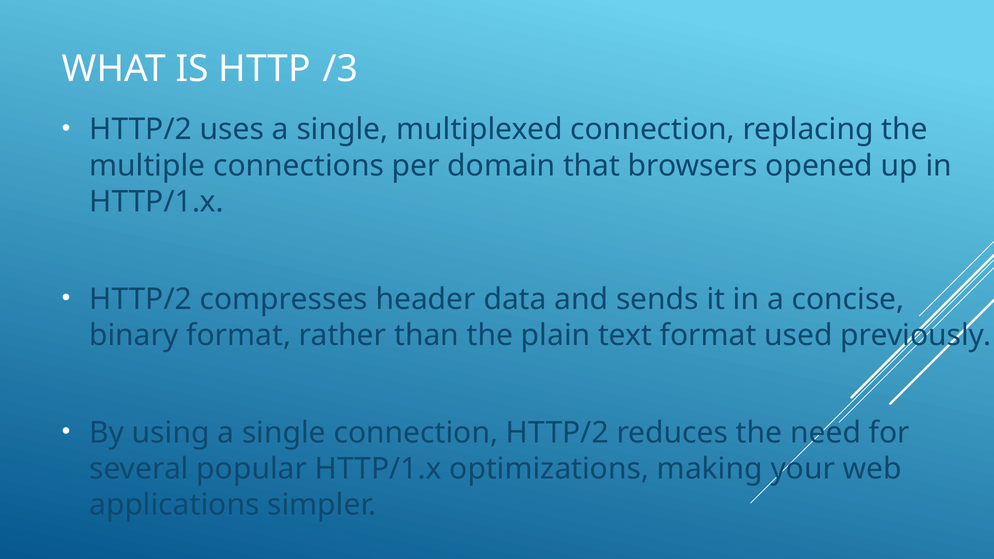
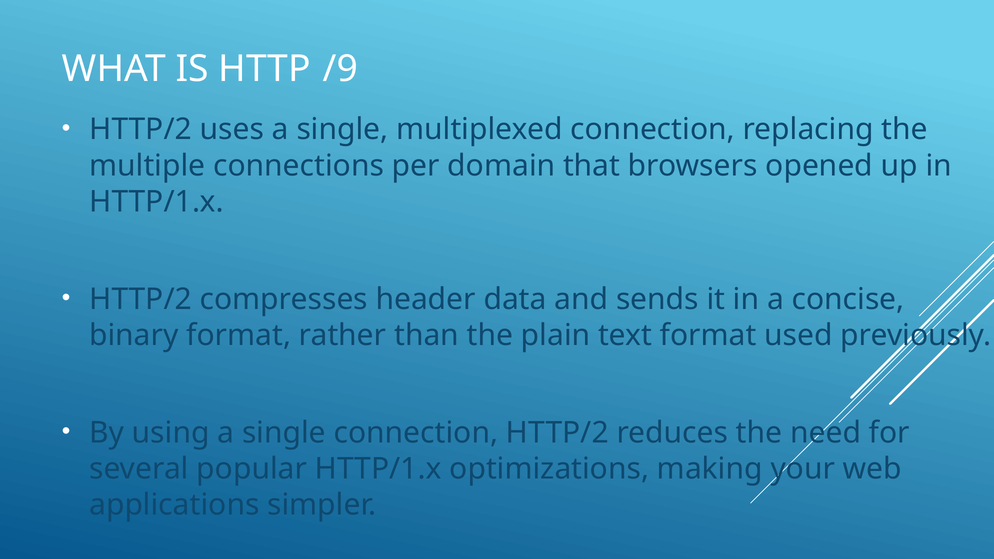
/3: /3 -> /9
